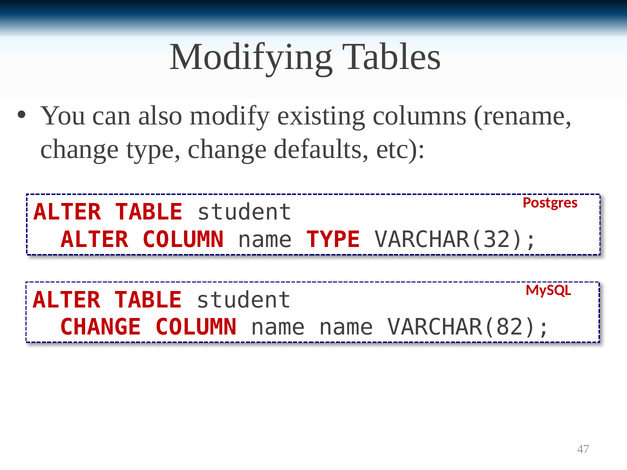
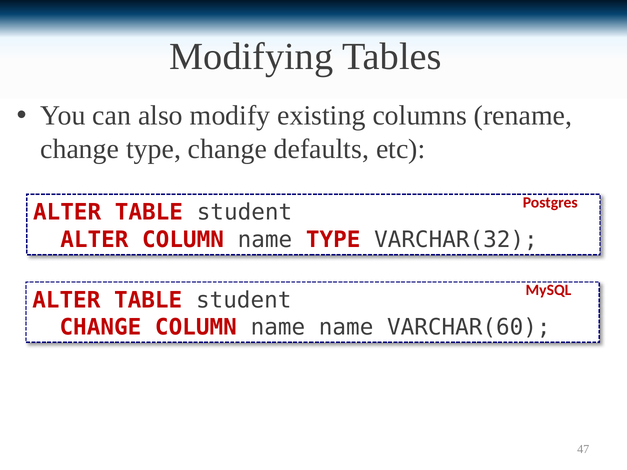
VARCHAR(82: VARCHAR(82 -> VARCHAR(60
